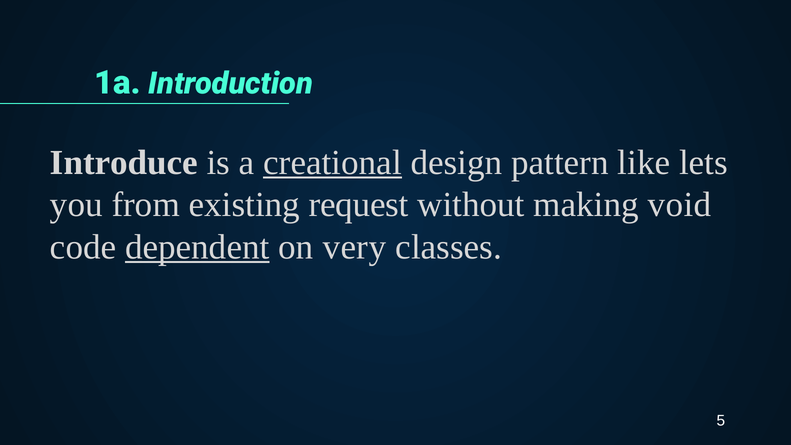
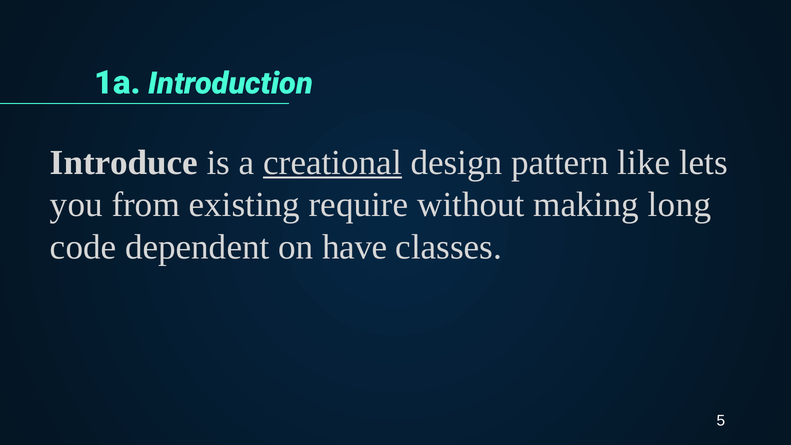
request: request -> require
void: void -> long
dependent underline: present -> none
very: very -> have
